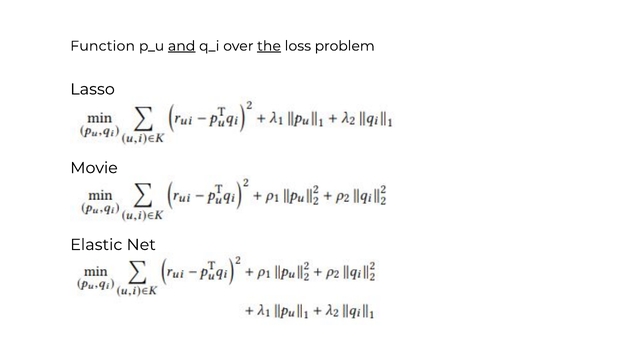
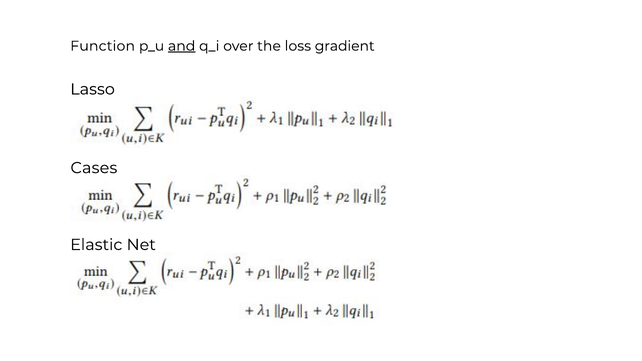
the underline: present -> none
problem: problem -> gradient
Movie: Movie -> Cases
